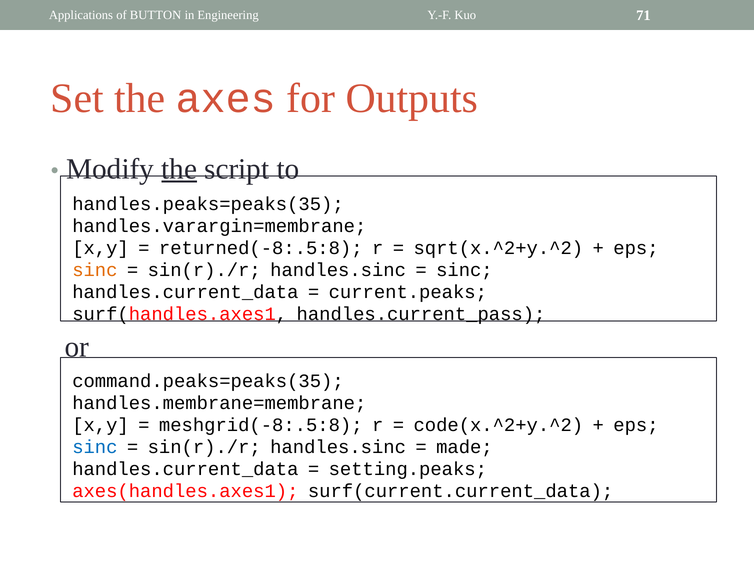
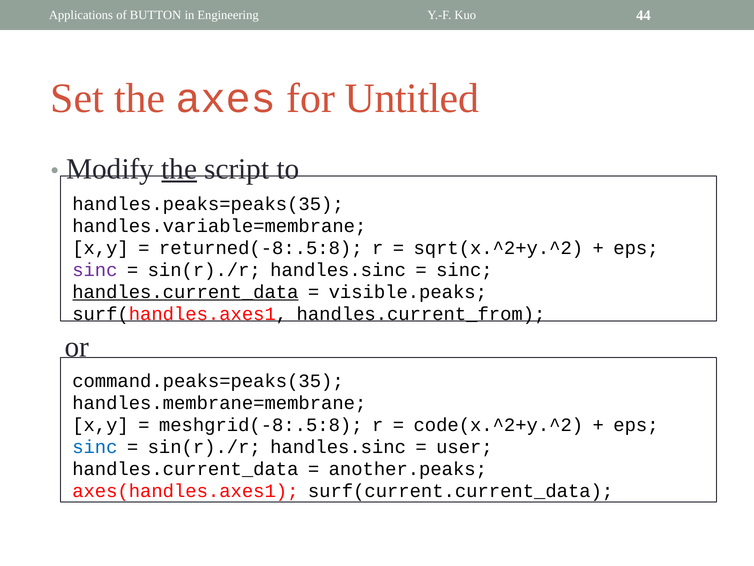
71: 71 -> 44
Outputs: Outputs -> Untitled
handles.varargin=membrane: handles.varargin=membrane -> handles.variable=membrane
sinc at (95, 270) colour: orange -> purple
handles.current_data at (185, 292) underline: none -> present
current.peaks: current.peaks -> visible.peaks
handles.current_pass: handles.current_pass -> handles.current_from
made: made -> user
setting.peaks: setting.peaks -> another.peaks
